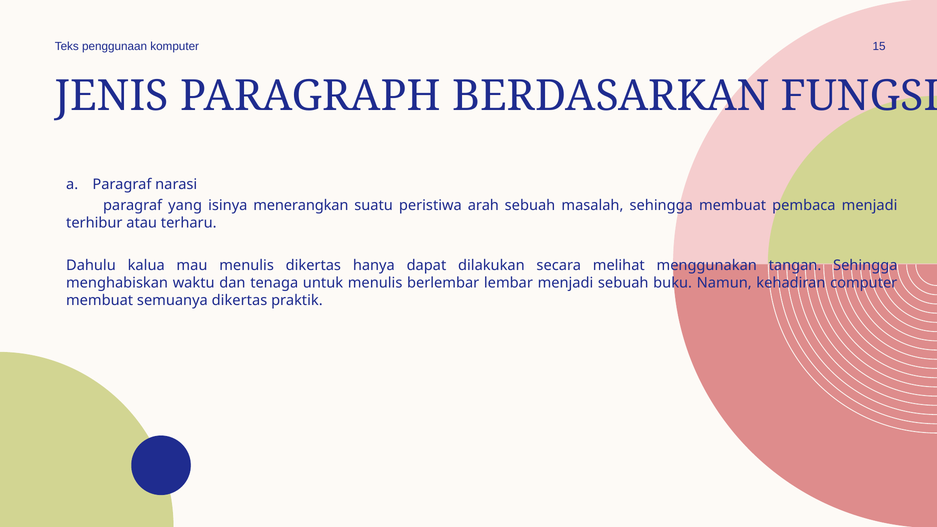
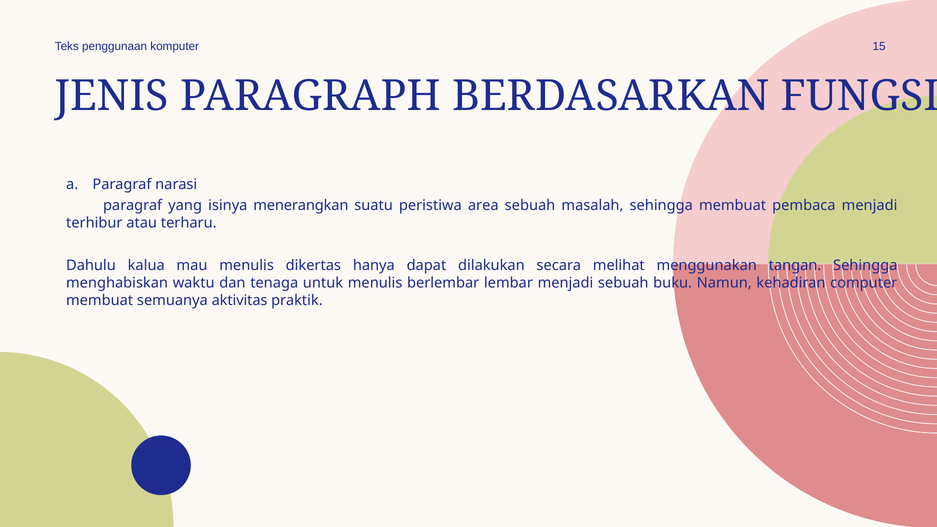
arah: arah -> area
semuanya dikertas: dikertas -> aktivitas
